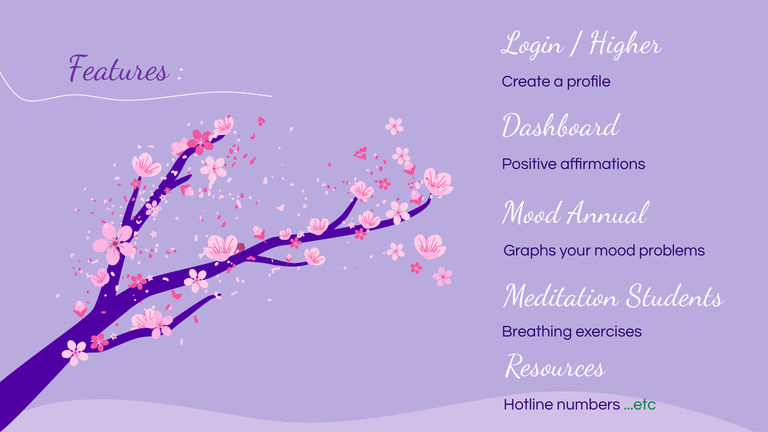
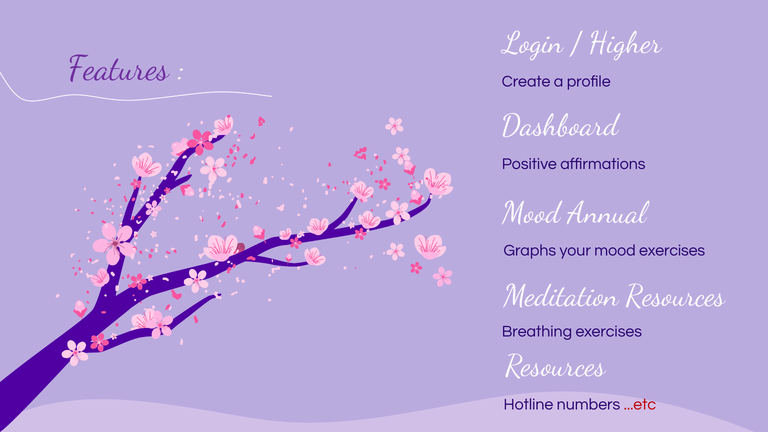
mood problems: problems -> exercises
Meditation Students: Students -> Resources
...etc colour: green -> red
